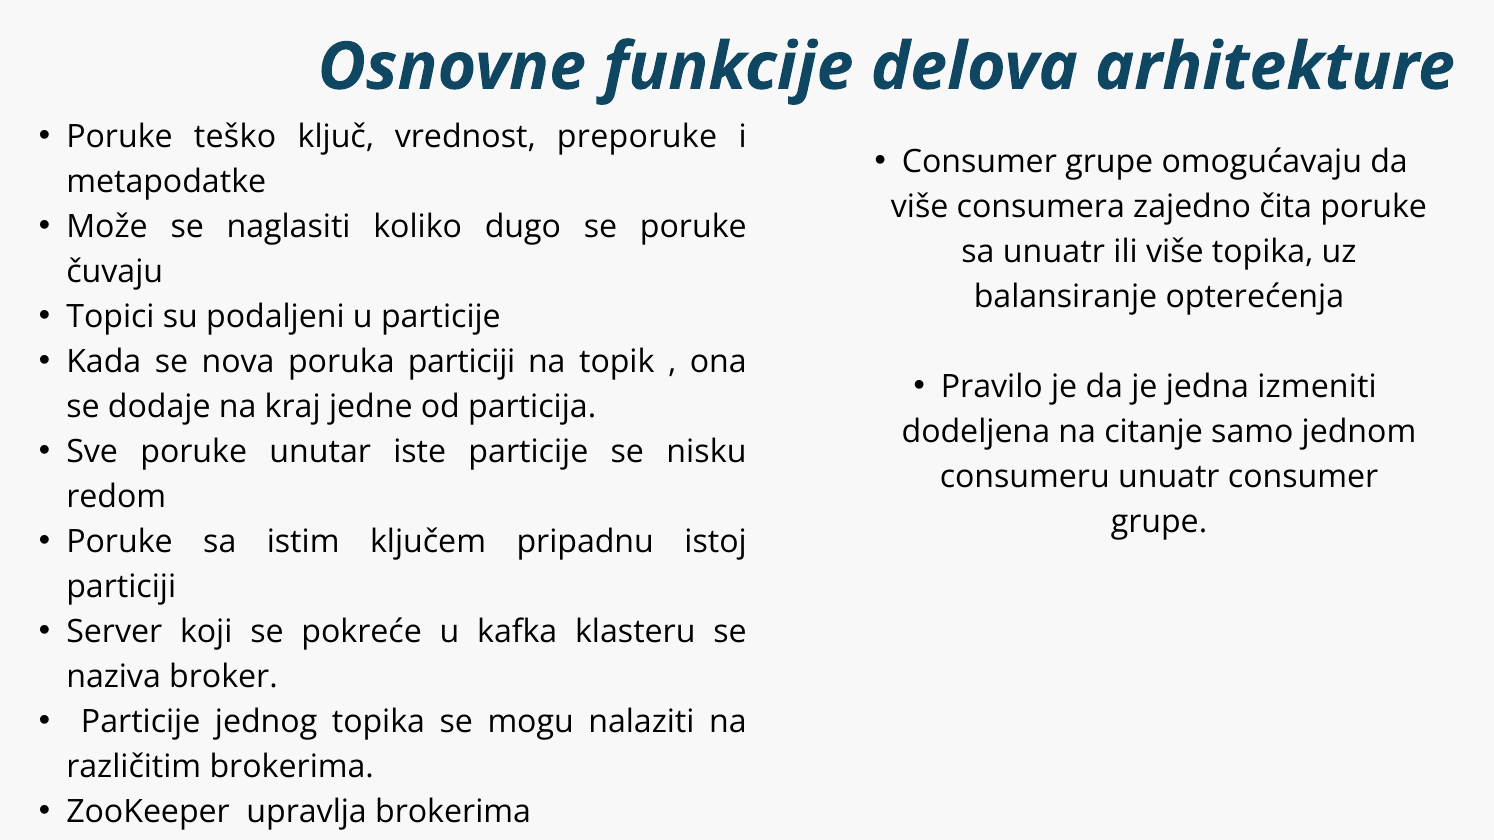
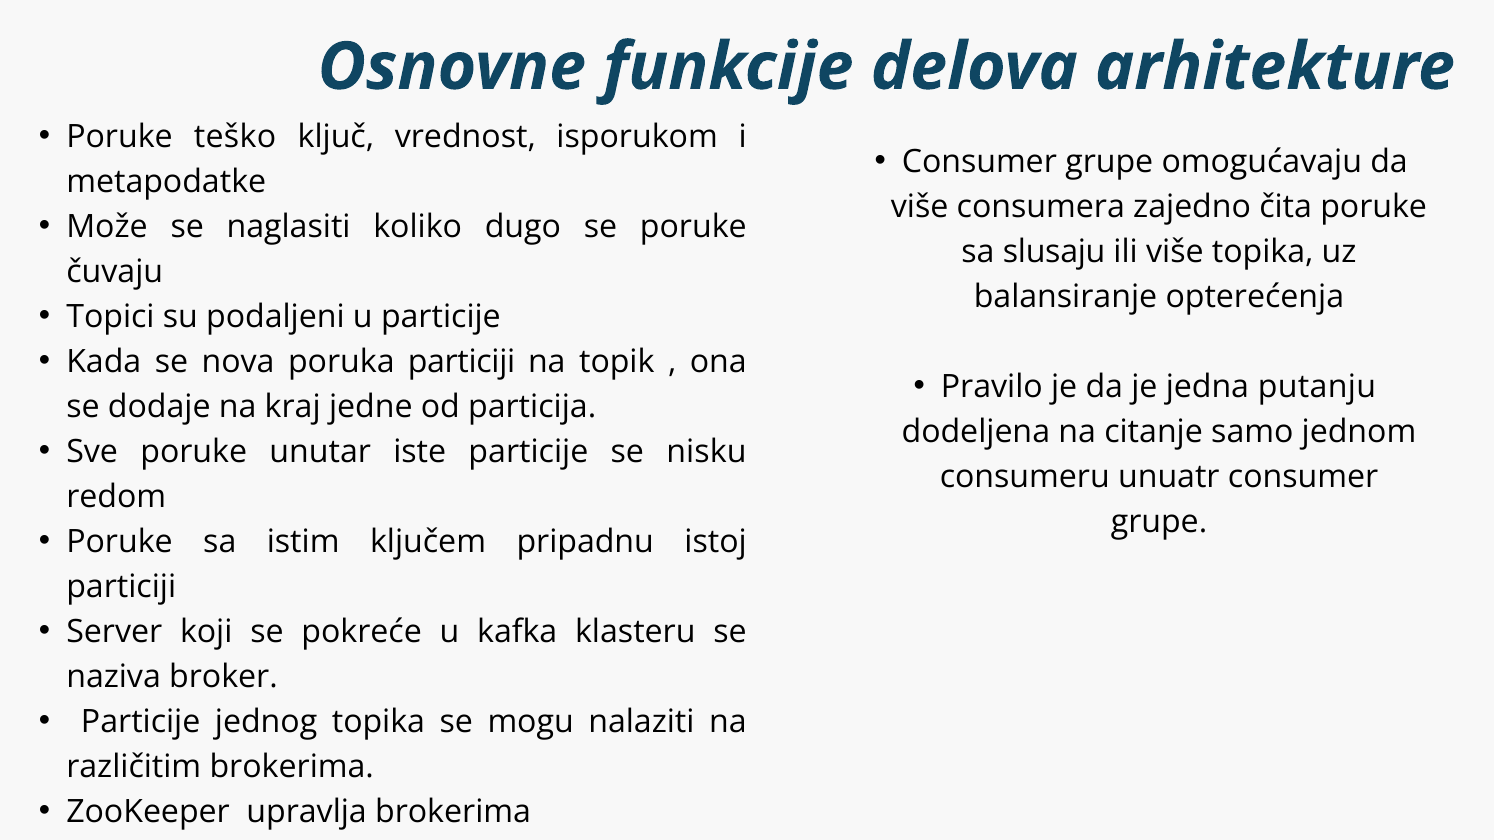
preporuke: preporuke -> isporukom
sa unuatr: unuatr -> slusaju
izmeniti: izmeniti -> putanju
